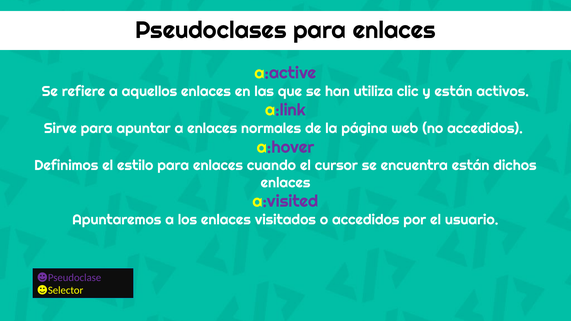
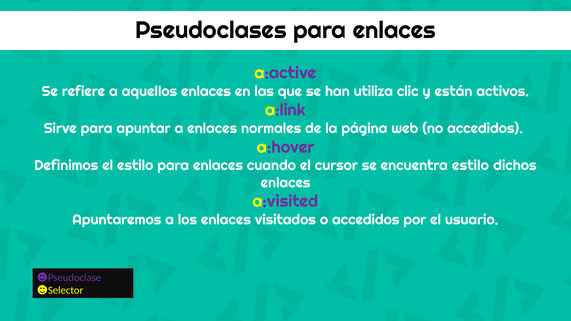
encuentra están: están -> estilo
